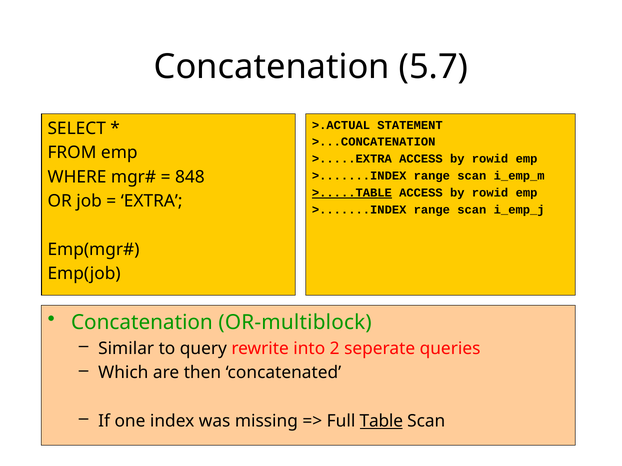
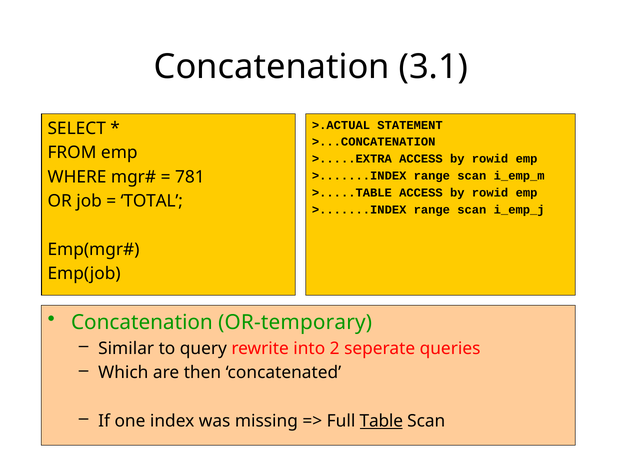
5.7: 5.7 -> 3.1
848: 848 -> 781
>.....TABLE underline: present -> none
EXTRA: EXTRA -> TOTAL
OR-multiblock: OR-multiblock -> OR-temporary
